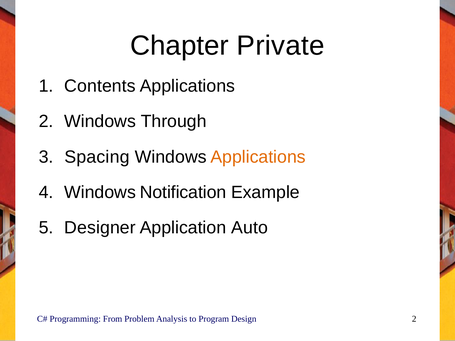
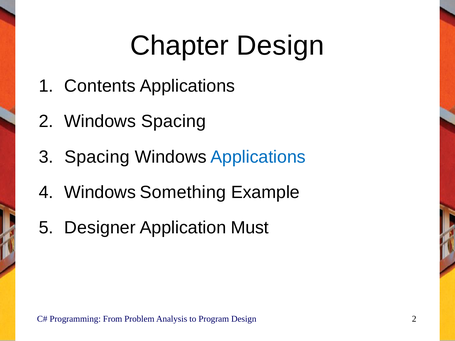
Chapter Private: Private -> Design
Windows Through: Through -> Spacing
Applications at (258, 157) colour: orange -> blue
Notification: Notification -> Something
Auto: Auto -> Must
